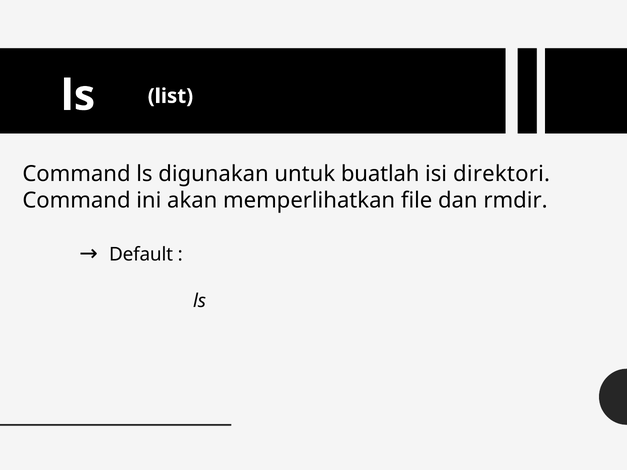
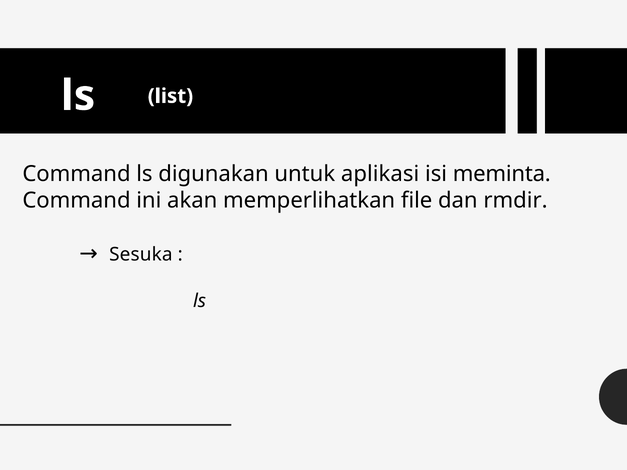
buatlah: buatlah -> aplikasi
direktori: direktori -> meminta
Default: Default -> Sesuka
